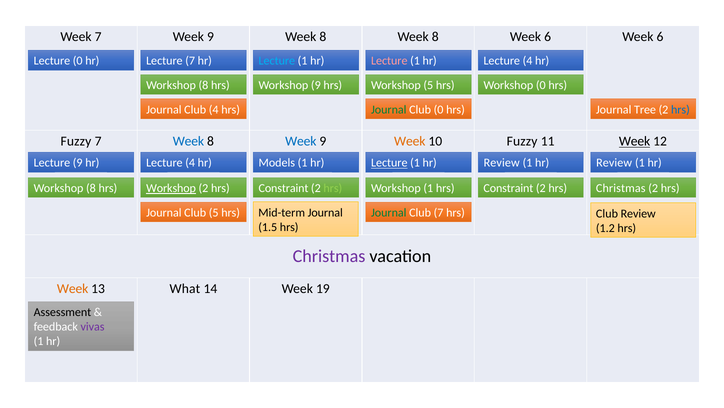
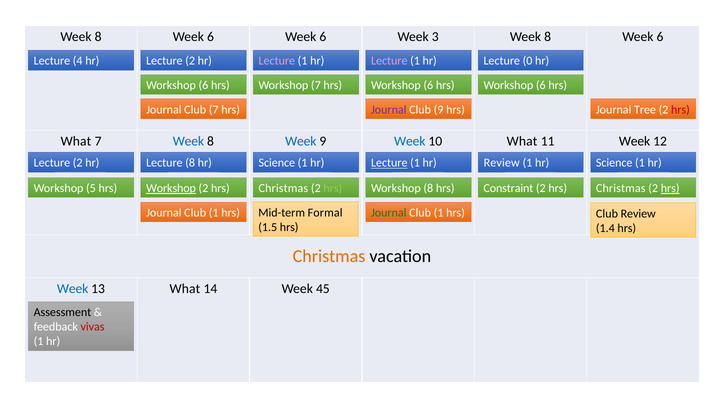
7 at (98, 37): 7 -> 8
9 at (210, 37): 9 -> 6
8 at (323, 37): 8 -> 6
8 at (435, 37): 8 -> 3
6 at (548, 37): 6 -> 8
Lecture 0: 0 -> 4
7 at (190, 61): 7 -> 2
Lecture at (277, 61) colour: light blue -> pink
1 hr Lecture 4: 4 -> 0
8 at (203, 85): 8 -> 6
Workshop 9: 9 -> 7
5 at (428, 85): 5 -> 6
0 at (541, 85): 0 -> 6
Club 4: 4 -> 7
Journal at (389, 109) colour: green -> purple
Club 0: 0 -> 9
hrs at (680, 109) colour: blue -> red
Fuzzy at (76, 141): Fuzzy -> What
Week at (410, 141) colour: orange -> blue
10 Fuzzy: Fuzzy -> What
Week at (635, 141) underline: present -> none
9 at (78, 163): 9 -> 2
4 at (190, 163): 4 -> 8
Models at (277, 163): Models -> Science
Review at (614, 163): Review -> Science
8 at (91, 188): 8 -> 5
Constraint at (284, 188): Constraint -> Christmas
Workshop 1: 1 -> 8
hrs at (670, 188) underline: none -> present
Mid-term Journal: Journal -> Formal
5 at (214, 212): 5 -> 1
7 at (439, 212): 7 -> 1
1.2: 1.2 -> 1.4
Christmas at (329, 256) colour: purple -> orange
Week at (73, 288) colour: orange -> blue
19: 19 -> 45
vivas colour: purple -> red
